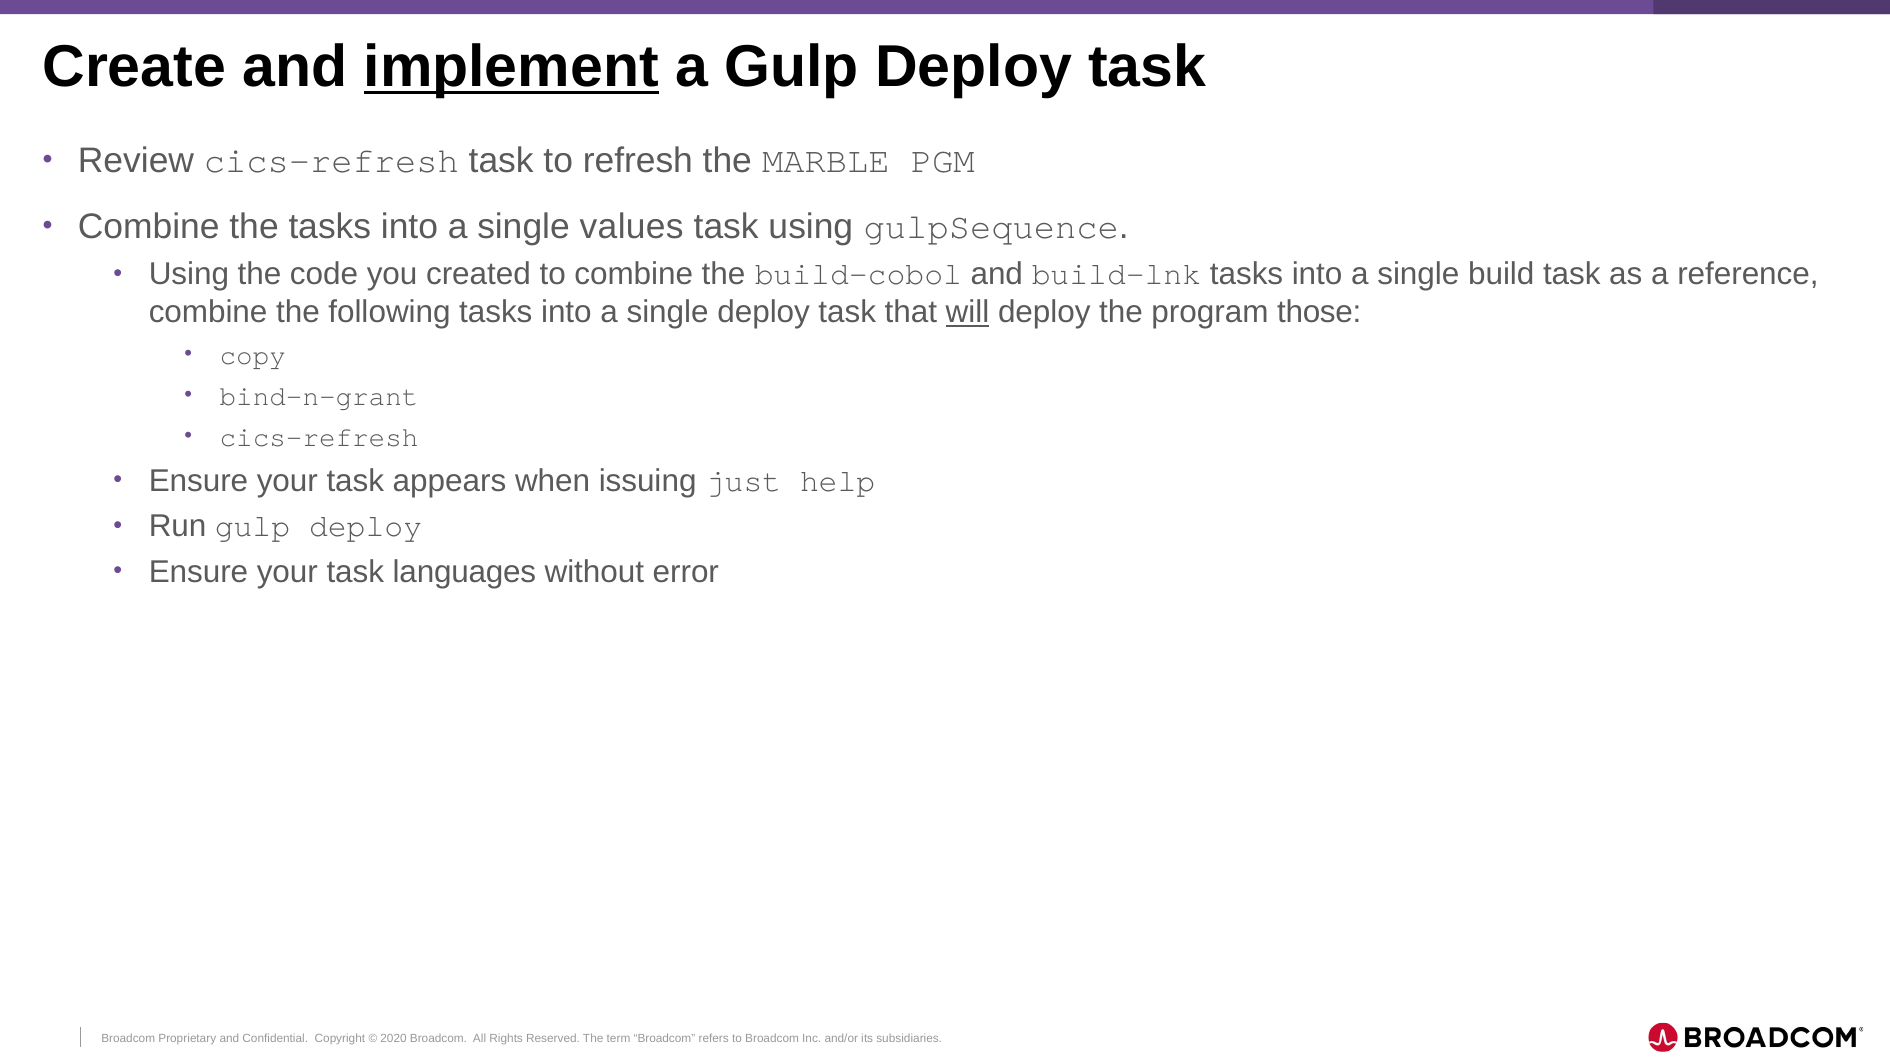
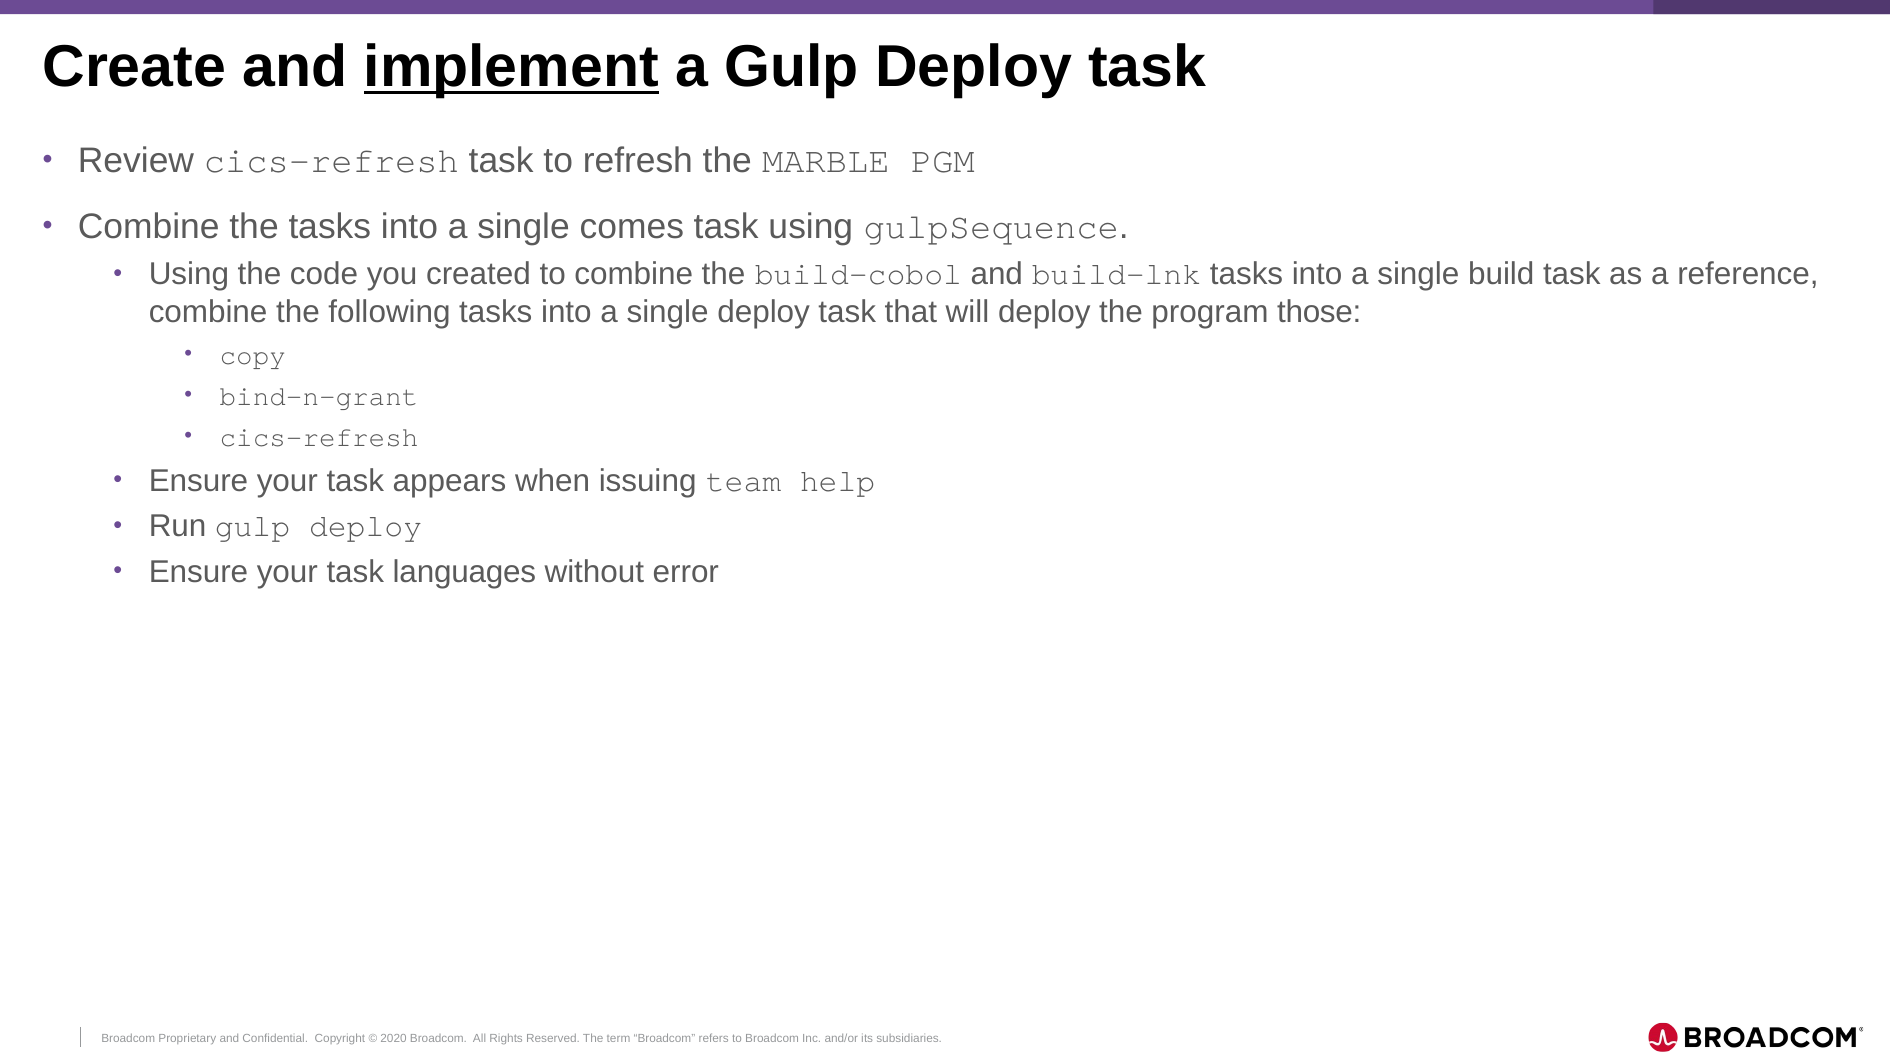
values: values -> comes
will underline: present -> none
just: just -> team
